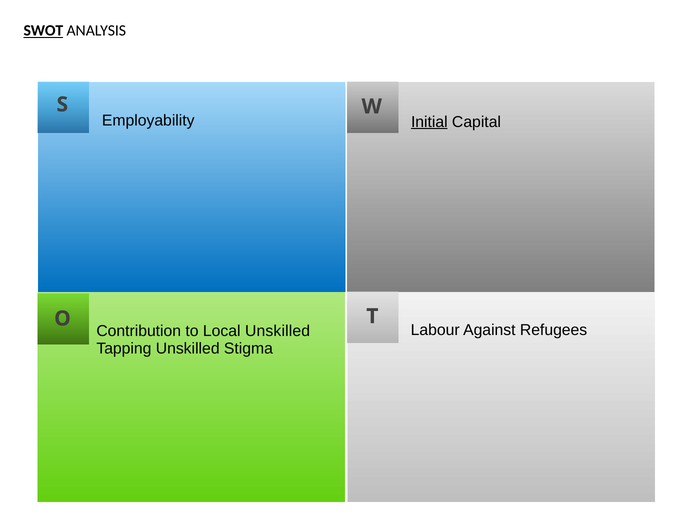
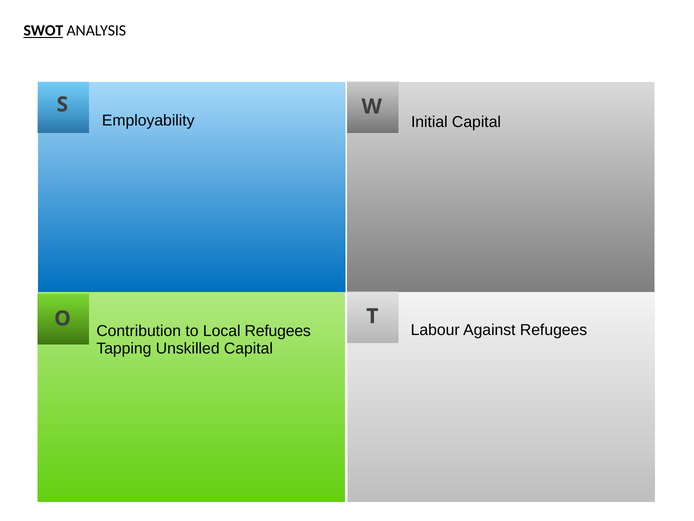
Initial underline: present -> none
Local Unskilled: Unskilled -> Refugees
Unskilled Stigma: Stigma -> Capital
